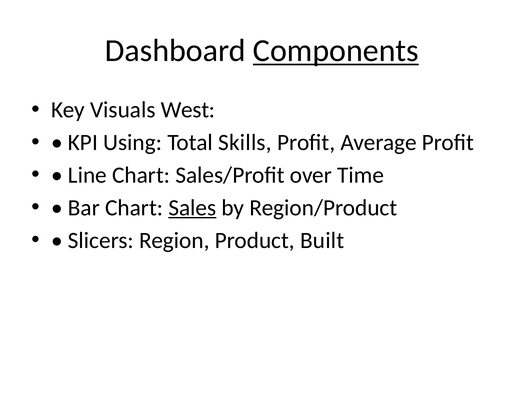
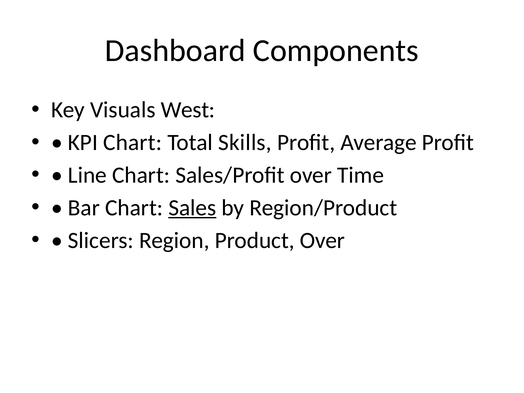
Components underline: present -> none
KPI Using: Using -> Chart
Product Built: Built -> Over
